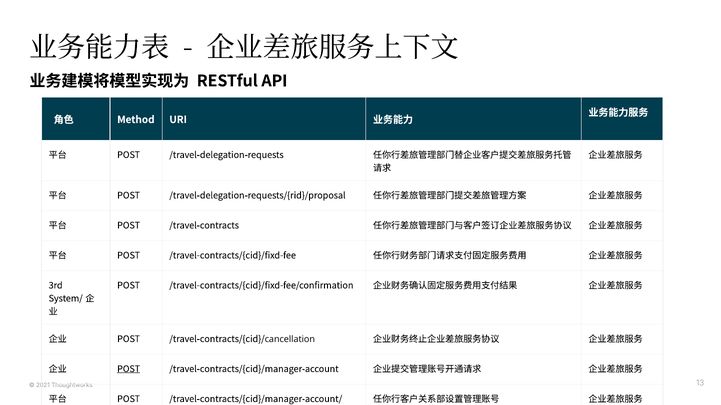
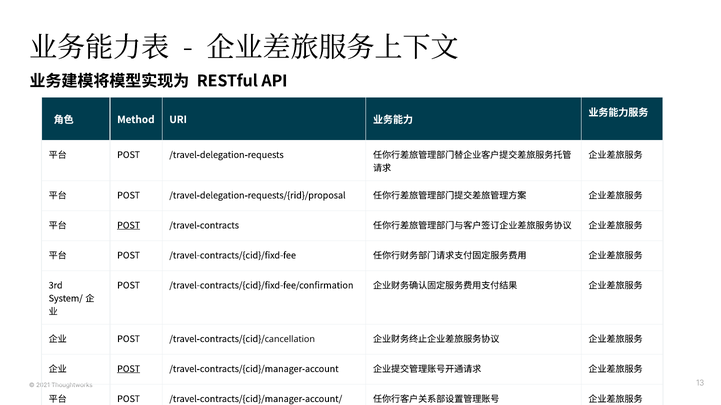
POST at (129, 226) underline: none -> present
